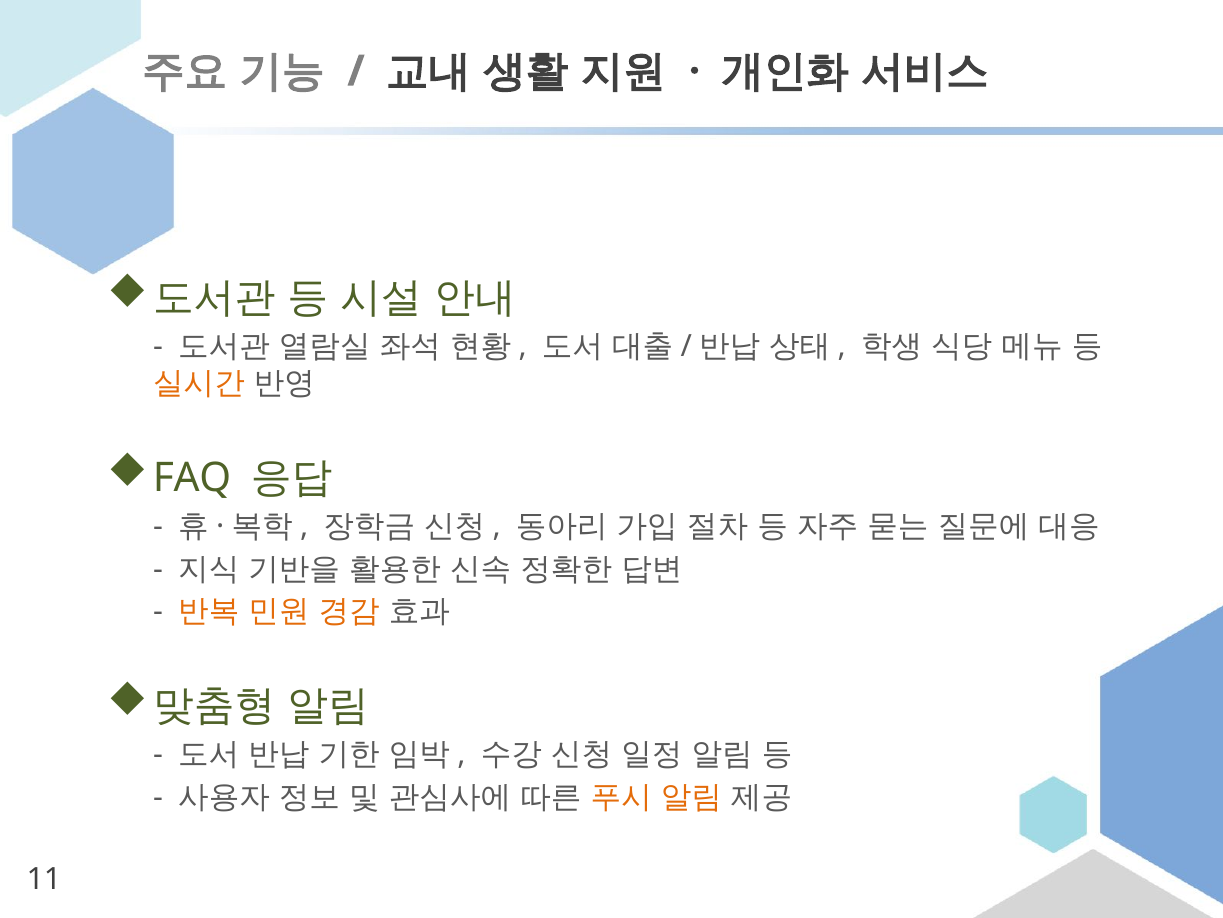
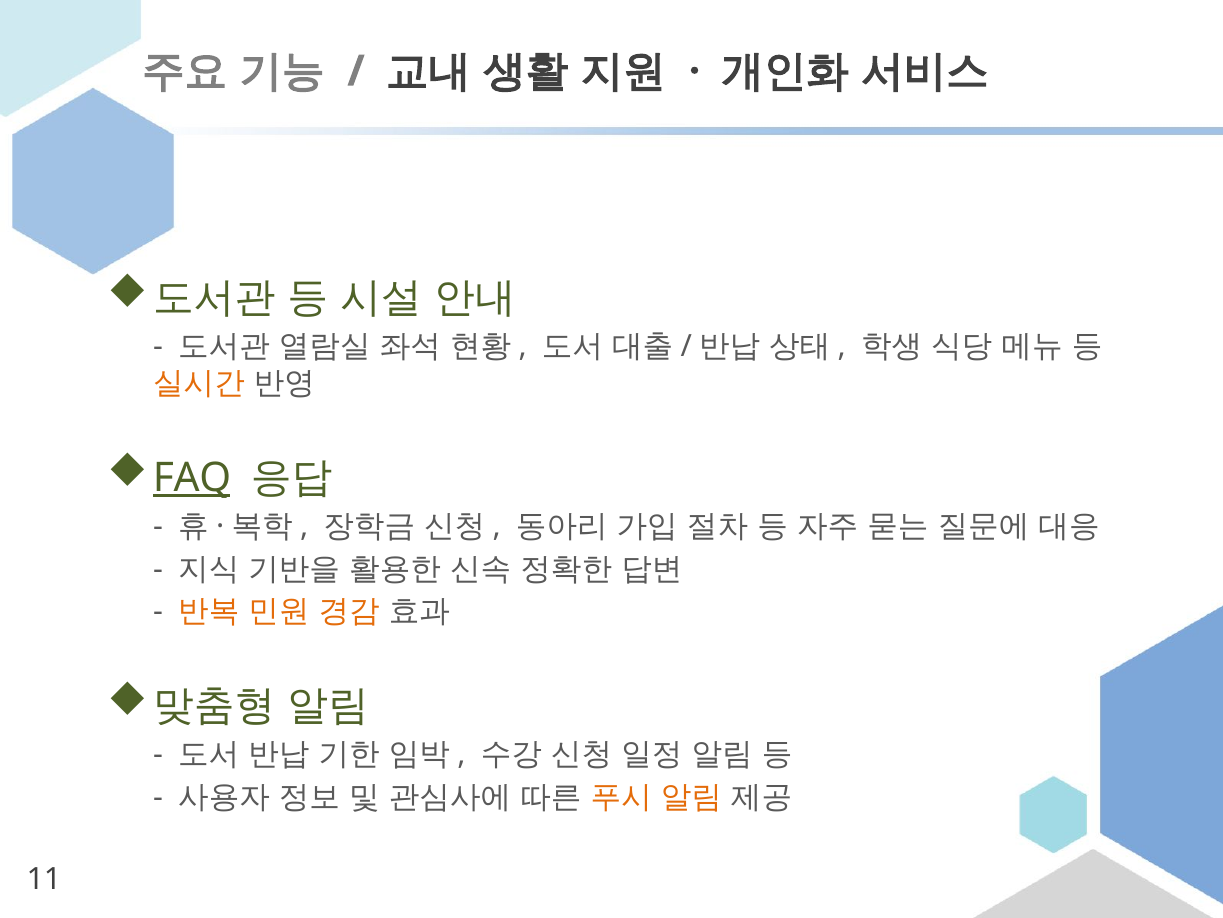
FAQ underline: none -> present
